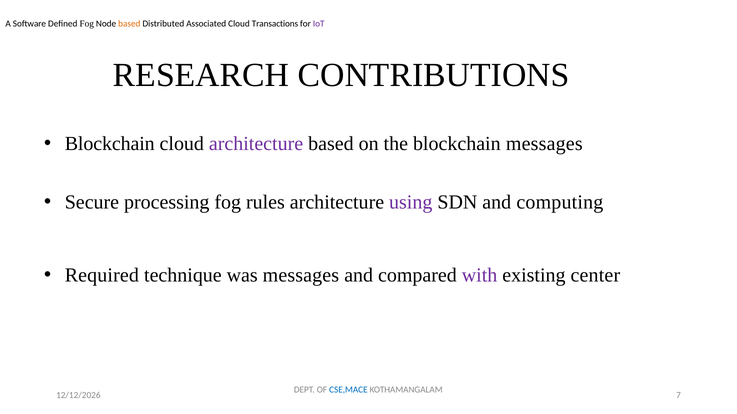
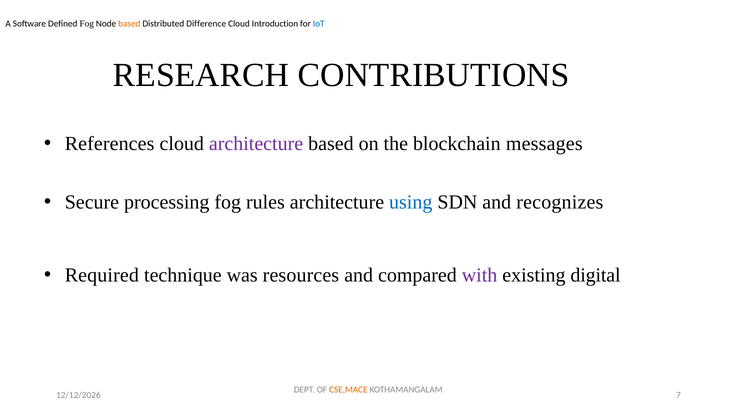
Associated: Associated -> Difference
Transactions: Transactions -> Introduction
IoT colour: purple -> blue
Blockchain at (110, 144): Blockchain -> References
using colour: purple -> blue
computing: computing -> recognizes
was messages: messages -> resources
center: center -> digital
CSE,MACE colour: blue -> orange
